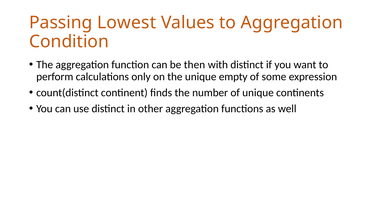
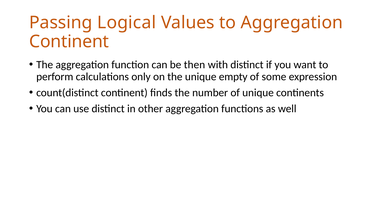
Lowest: Lowest -> Logical
Condition at (69, 42): Condition -> Continent
